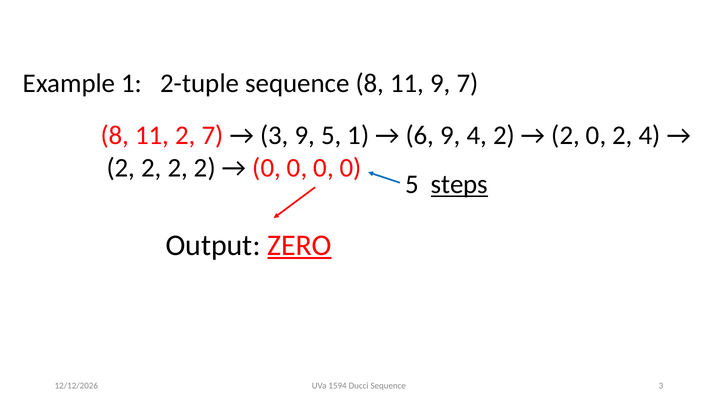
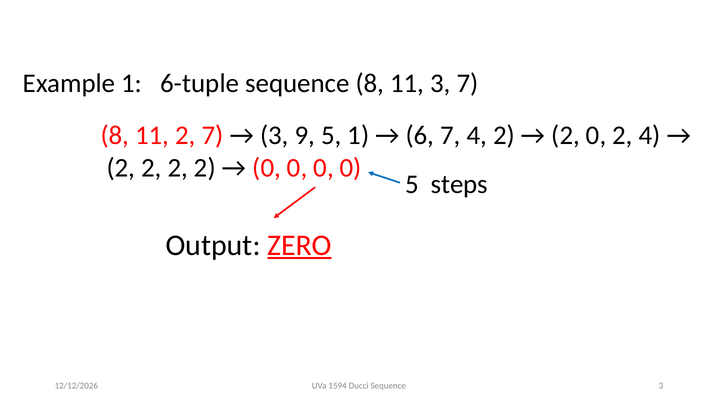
2-tuple: 2-tuple -> 6-tuple
11 9: 9 -> 3
6 9: 9 -> 7
steps underline: present -> none
